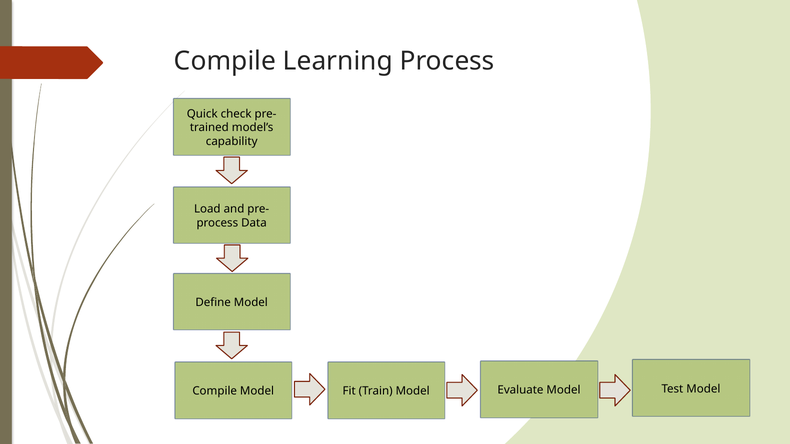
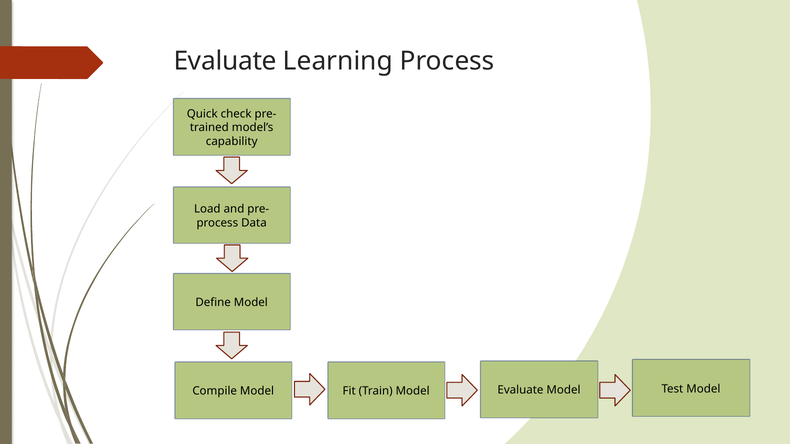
Compile at (225, 61): Compile -> Evaluate
